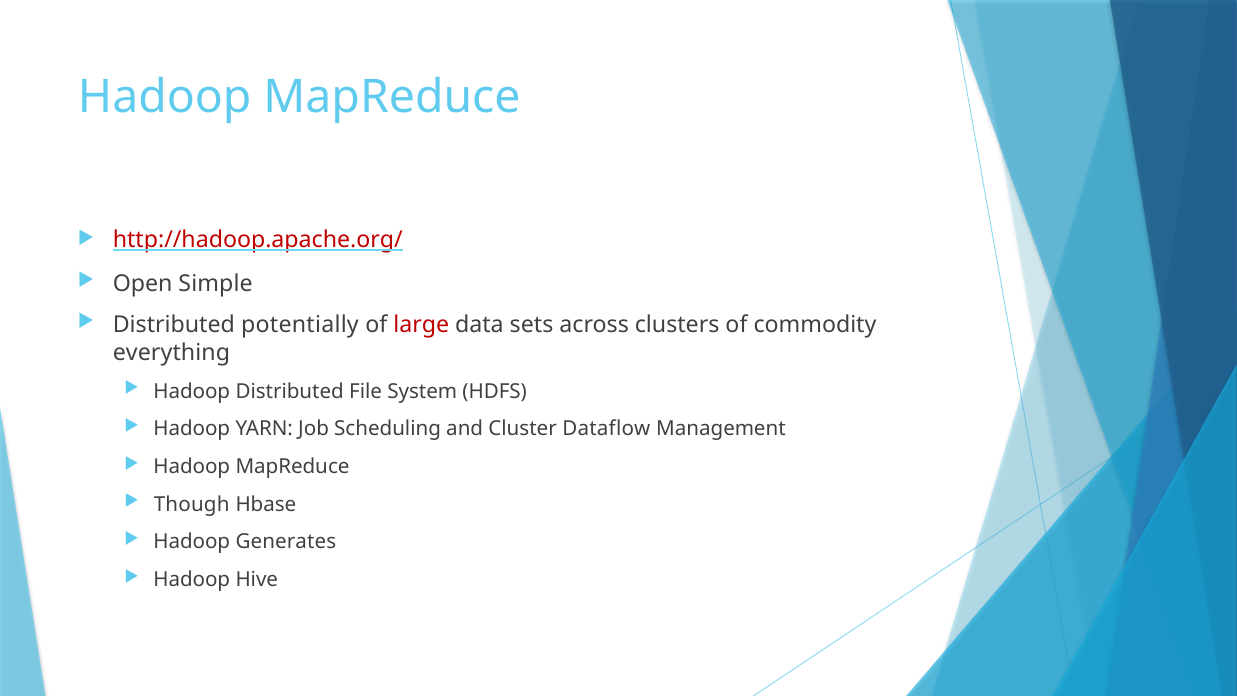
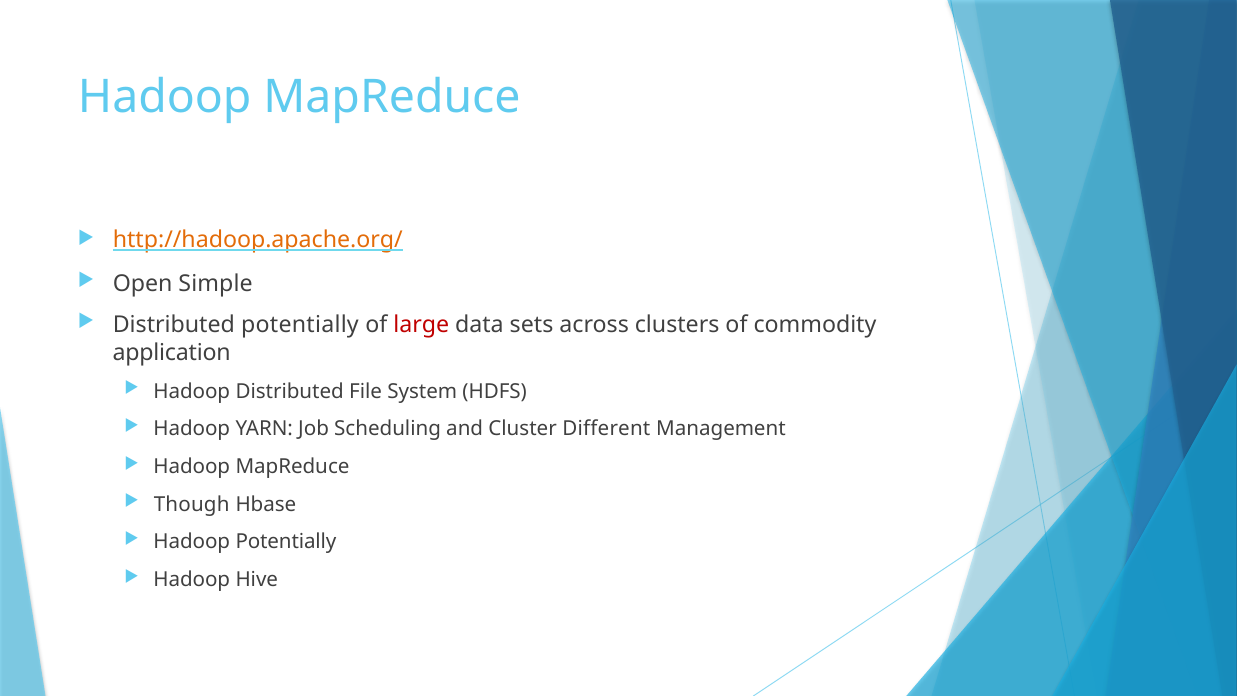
http://hadoop.apache.org/ colour: red -> orange
everything: everything -> application
Dataflow: Dataflow -> Different
Hadoop Generates: Generates -> Potentially
